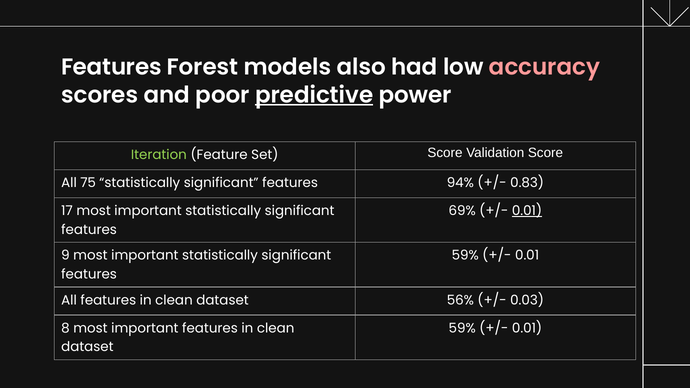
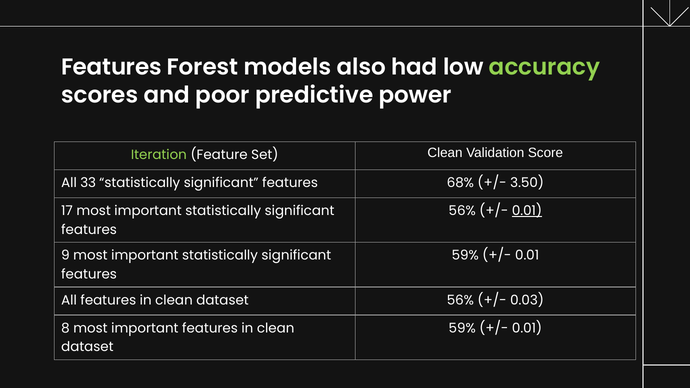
accuracy colour: pink -> light green
predictive underline: present -> none
Score at (445, 153): Score -> Clean
75: 75 -> 33
94%: 94% -> 68%
0.83: 0.83 -> 3.50
69% at (462, 211): 69% -> 56%
